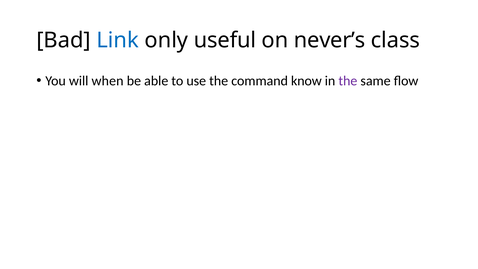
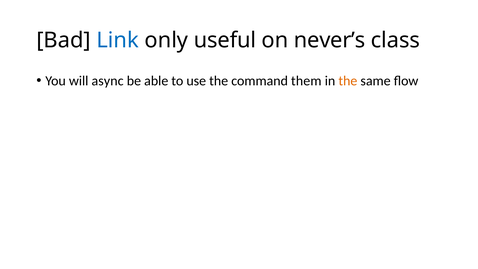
when: when -> async
know: know -> them
the at (348, 81) colour: purple -> orange
